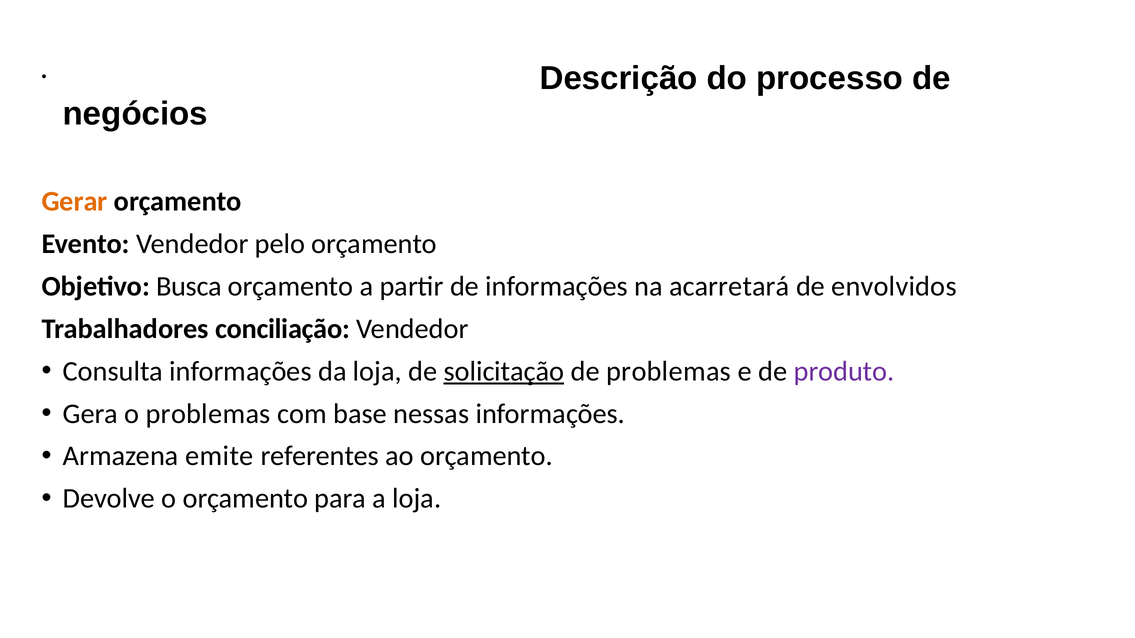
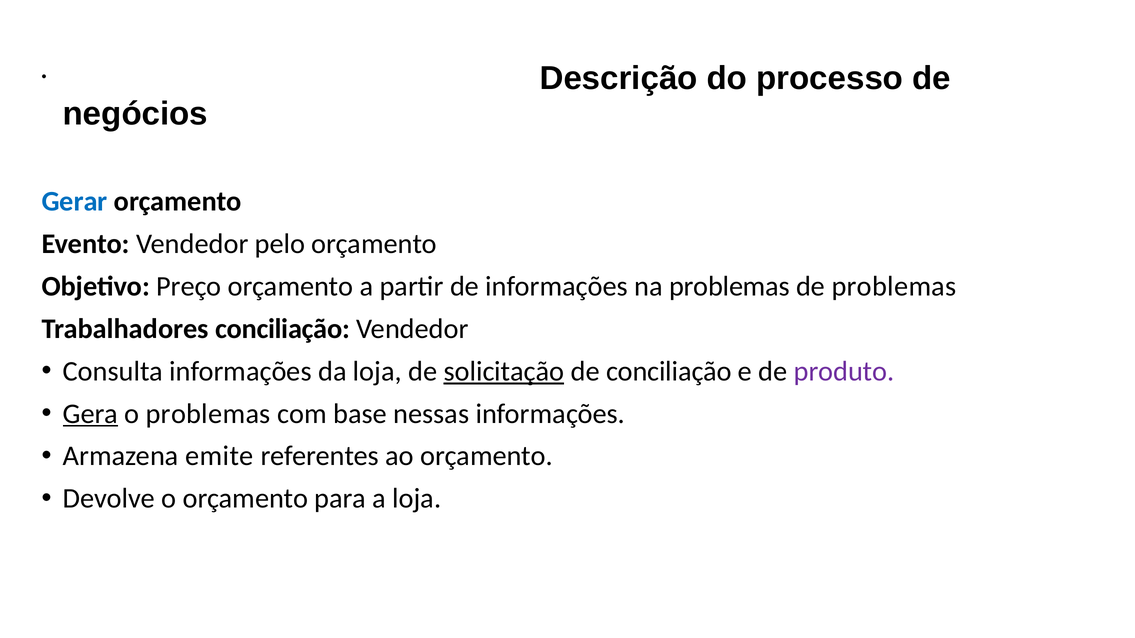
Gerar colour: orange -> blue
Busca: Busca -> Preço
na acarretará: acarretará -> problemas
de envolvidos: envolvidos -> problemas
de problemas: problemas -> conciliação
Gera underline: none -> present
